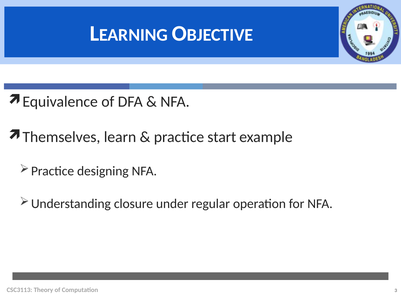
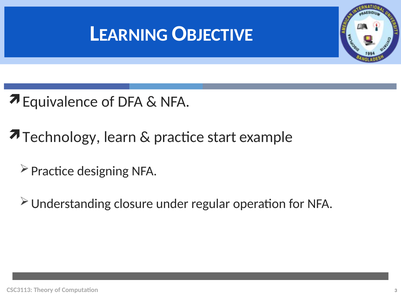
Themselves: Themselves -> Technology
